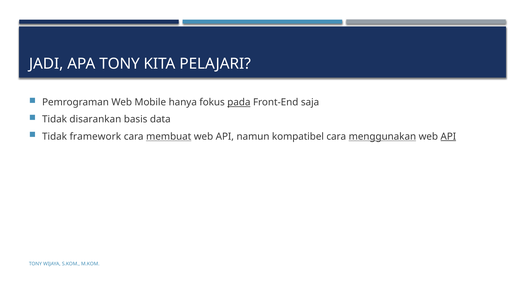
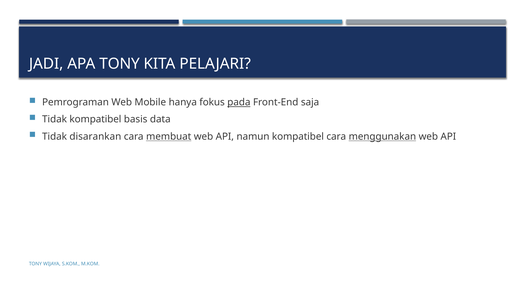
Tidak disarankan: disarankan -> kompatibel
framework: framework -> disarankan
API at (448, 137) underline: present -> none
